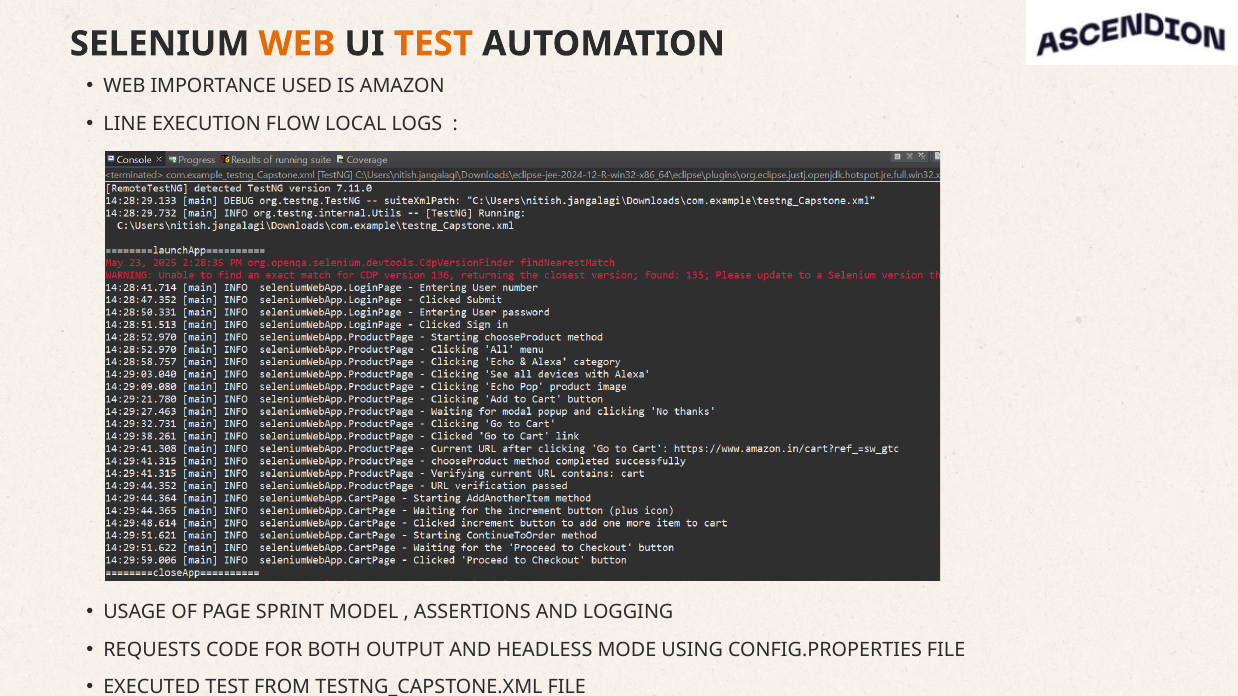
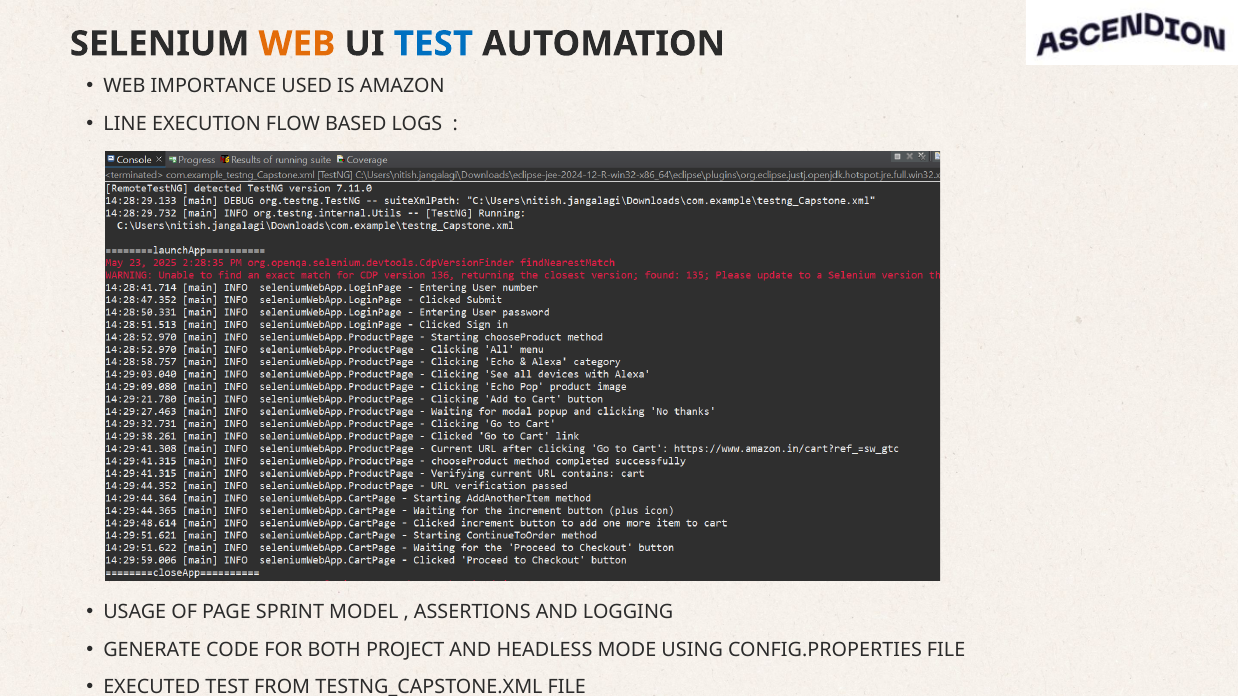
TEST at (433, 44) colour: orange -> blue
LOCAL: LOCAL -> BASED
REQUESTS: REQUESTS -> GENERATE
OUTPUT: OUTPUT -> PROJECT
